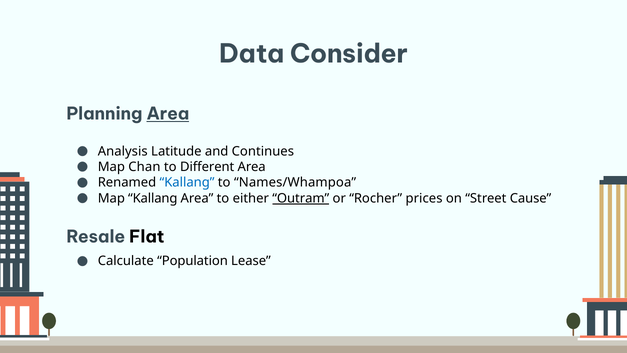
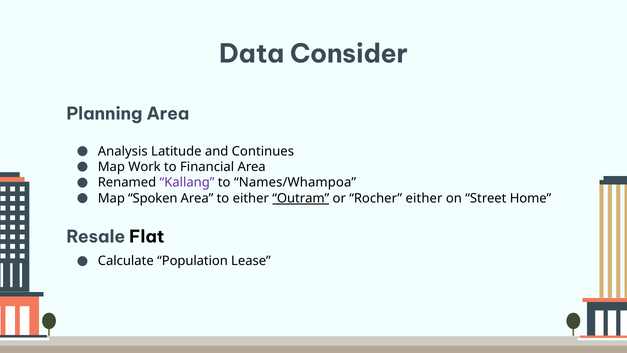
Area at (168, 114) underline: present -> none
Chan: Chan -> Work
Different: Different -> Financial
Kallang at (187, 182) colour: blue -> purple
Map Kallang: Kallang -> Spoken
Rocher prices: prices -> either
Cause: Cause -> Home
